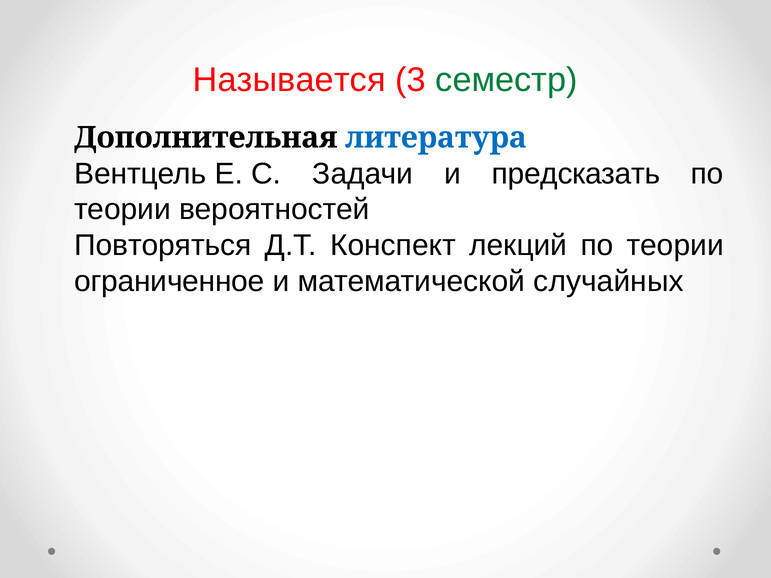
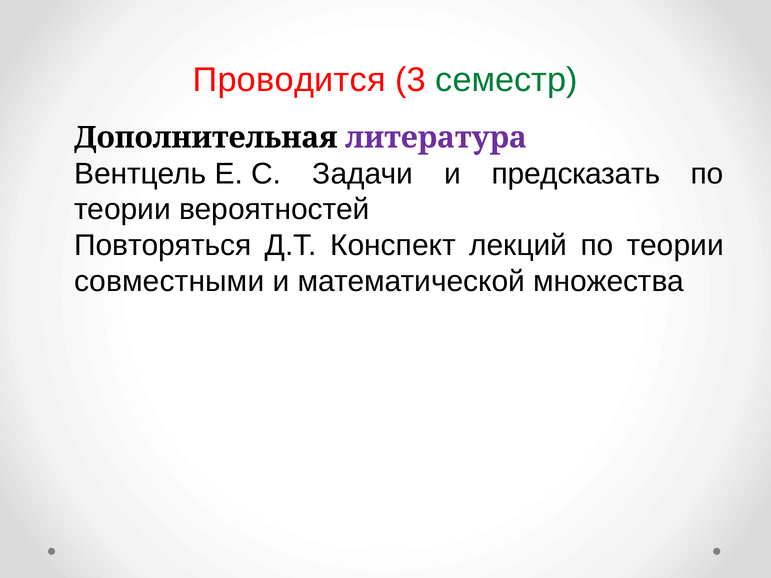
Называется: Называется -> Проводится
литература colour: blue -> purple
ограниченное: ограниченное -> совместными
случайных: случайных -> множества
